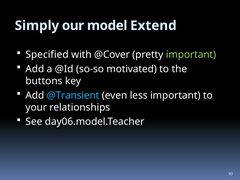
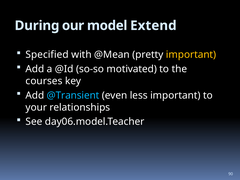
Simply: Simply -> During
@Cover: @Cover -> @Mean
important at (191, 55) colour: light green -> yellow
buttons: buttons -> courses
